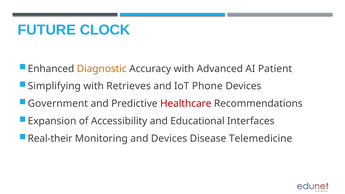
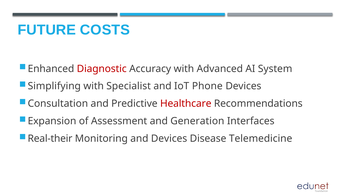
CLOCK: CLOCK -> COSTS
Diagnostic colour: orange -> red
Patient: Patient -> System
Retrieves: Retrieves -> Specialist
Government: Government -> Consultation
Accessibility: Accessibility -> Assessment
Educational: Educational -> Generation
